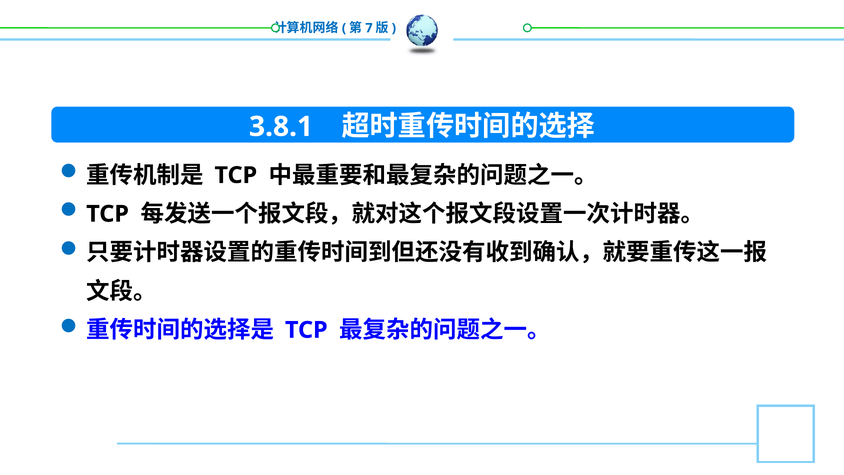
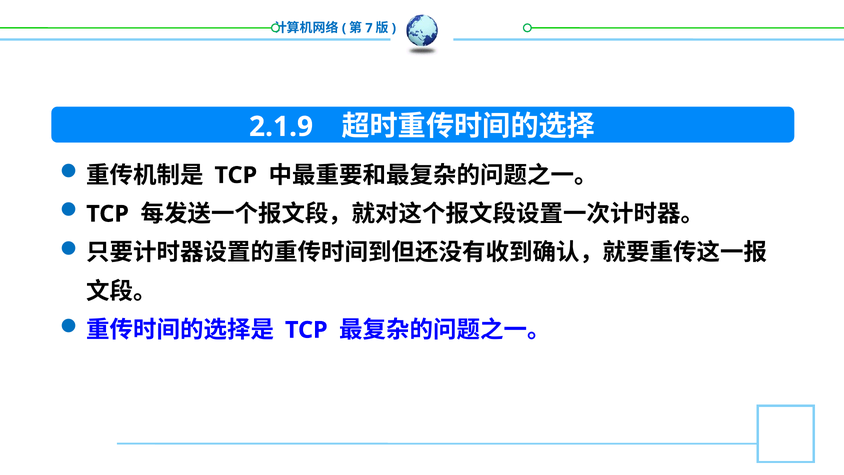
3.8.1: 3.8.1 -> 2.1.9
